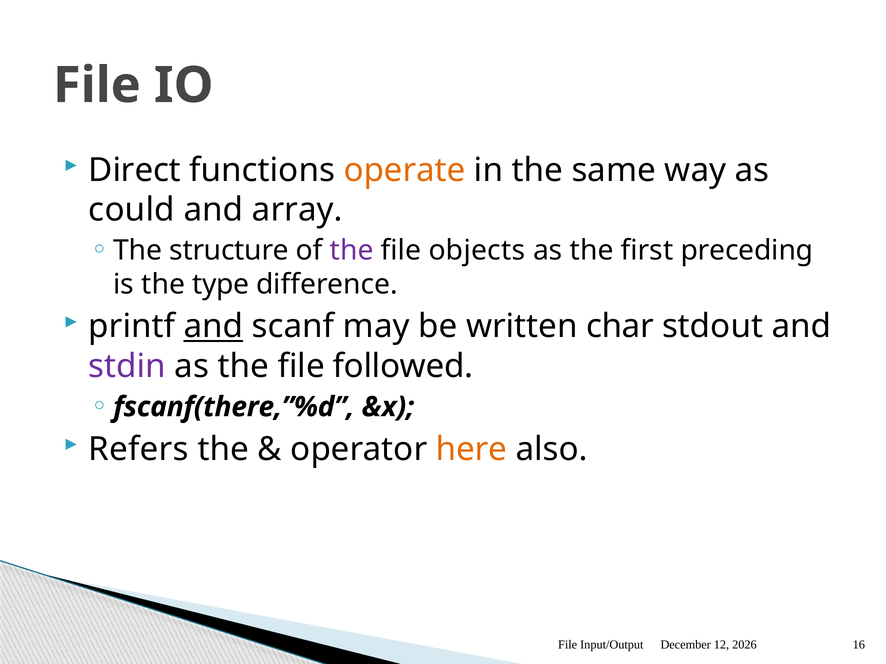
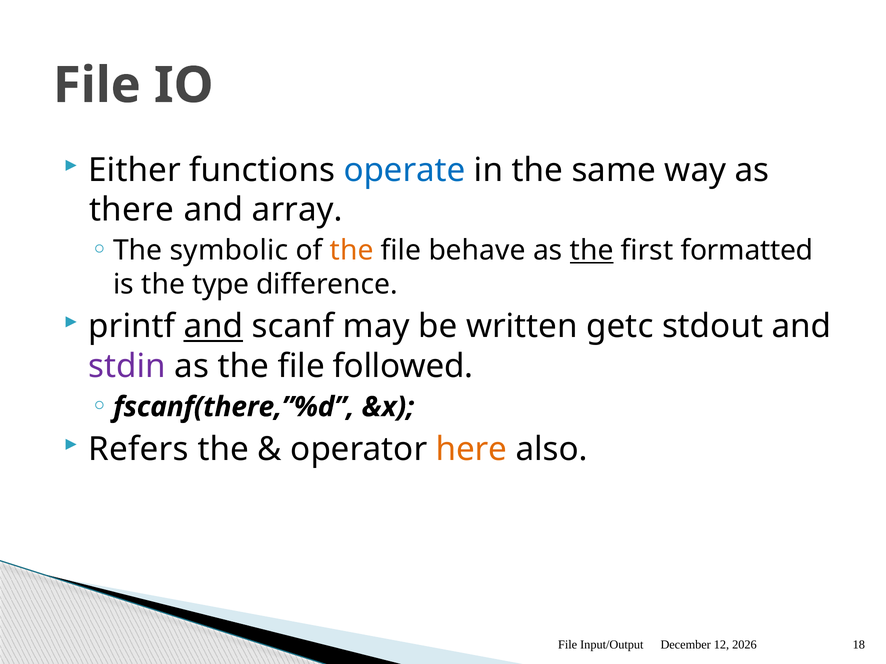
Direct: Direct -> Either
operate colour: orange -> blue
could: could -> there
structure: structure -> symbolic
the at (352, 251) colour: purple -> orange
objects: objects -> behave
the at (592, 251) underline: none -> present
preceding: preceding -> formatted
char: char -> getc
16: 16 -> 18
